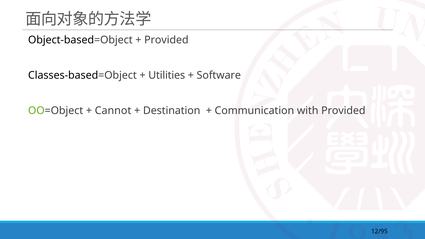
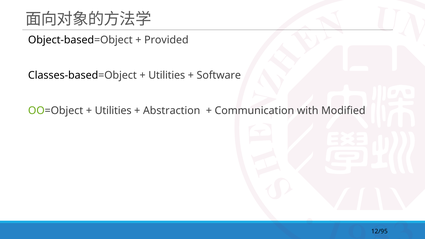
Cannot at (113, 111): Cannot -> Utilities
Destination: Destination -> Abstraction
with Provided: Provided -> Modified
